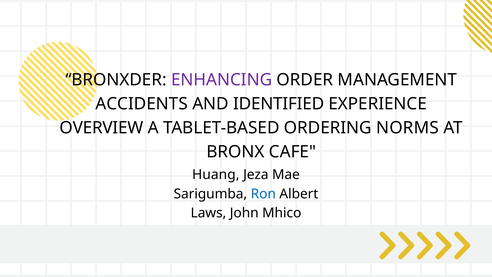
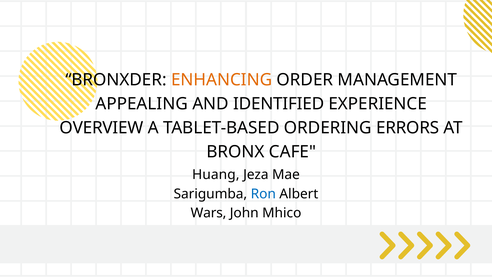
ENHANCING colour: purple -> orange
ACCIDENTS: ACCIDENTS -> APPEALING
NORMS: NORMS -> ERRORS
Laws: Laws -> Wars
